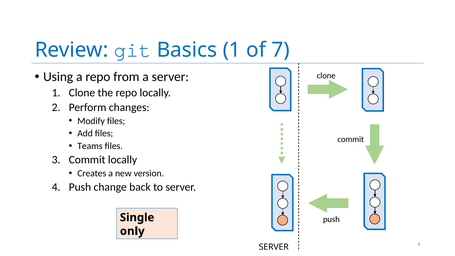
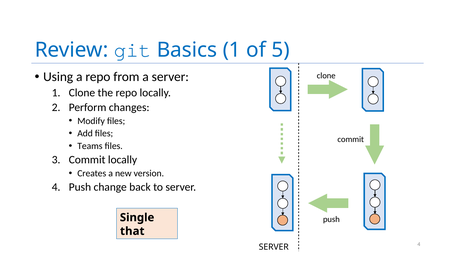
7: 7 -> 5
only: only -> that
